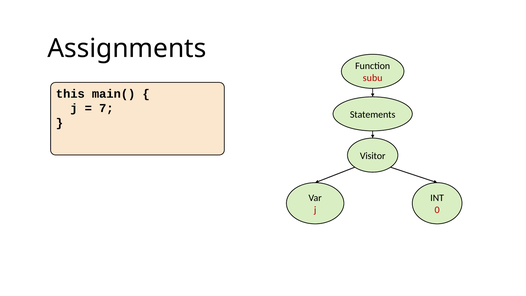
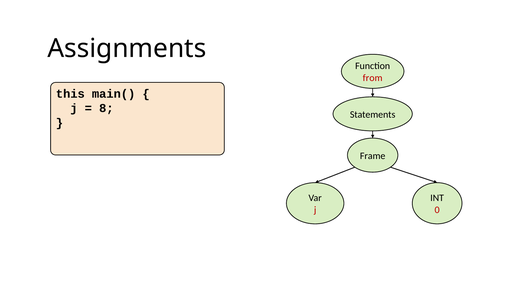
subu: subu -> from
7: 7 -> 8
Visitor: Visitor -> Frame
